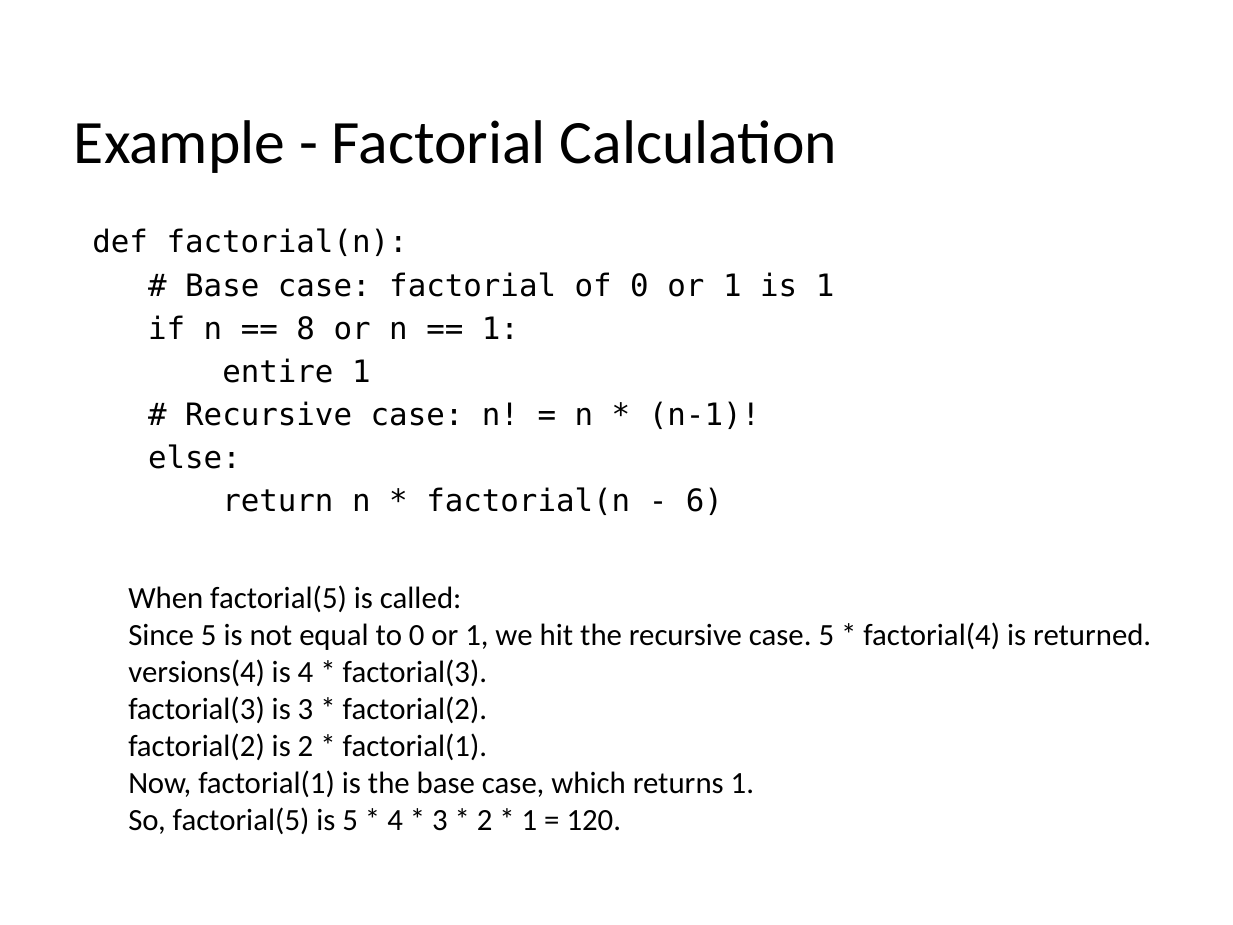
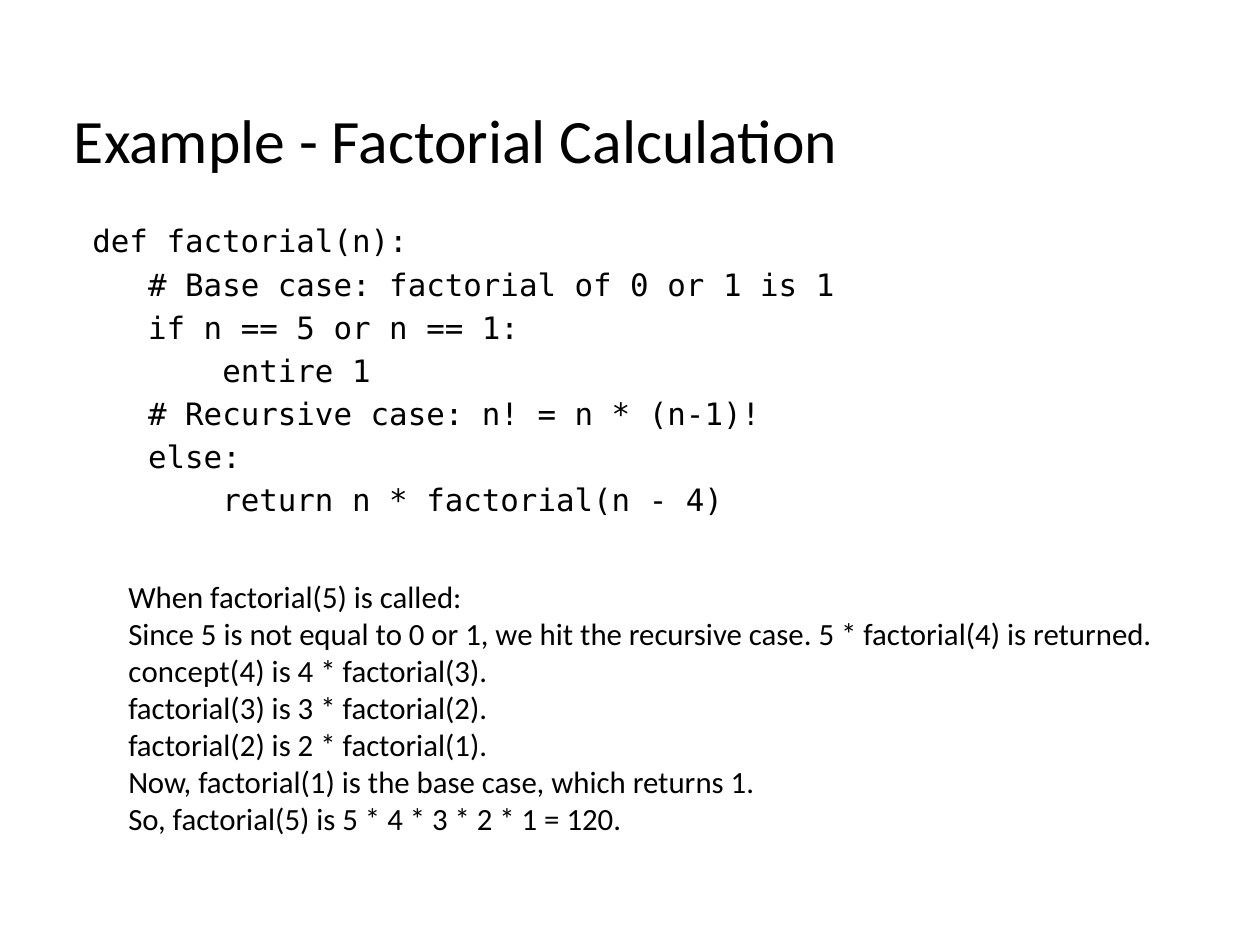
8 at (306, 329): 8 -> 5
6 at (704, 502): 6 -> 4
versions(4: versions(4 -> concept(4
